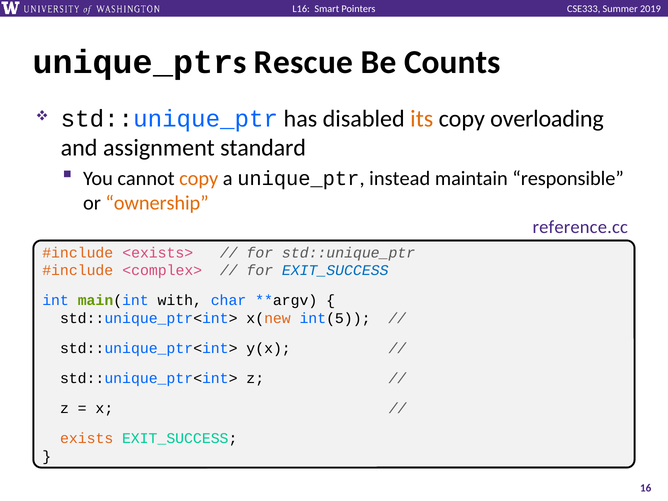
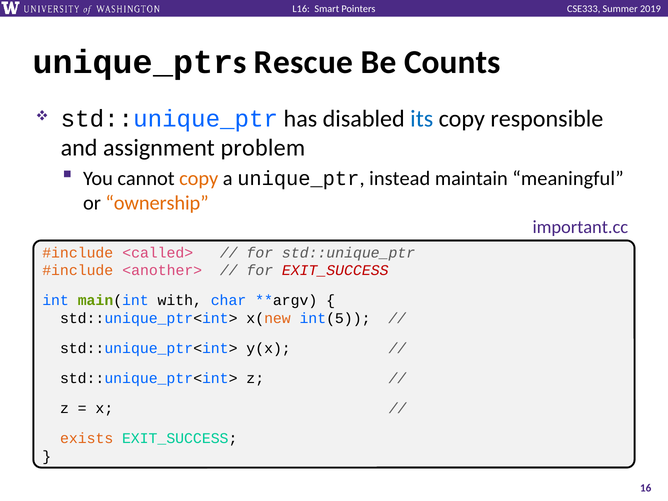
its colour: orange -> blue
overloading: overloading -> responsible
standard: standard -> problem
responsible: responsible -> meaningful
reference.cc: reference.cc -> important.cc
<exists>: <exists> -> <called>
<complex>: <complex> -> <another>
EXIT_SUCCESS at (335, 270) colour: blue -> red
